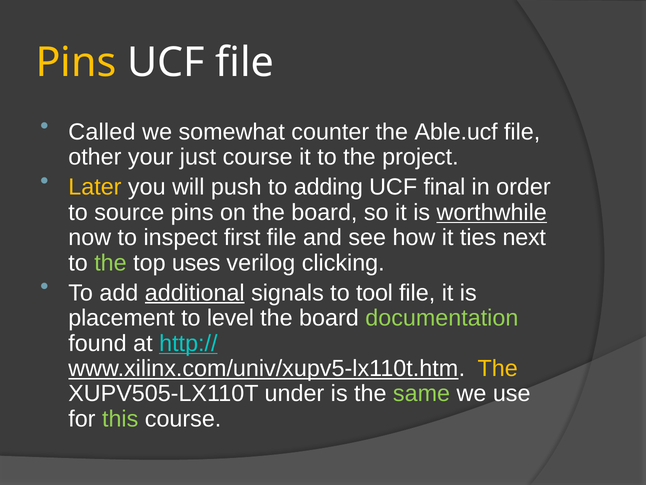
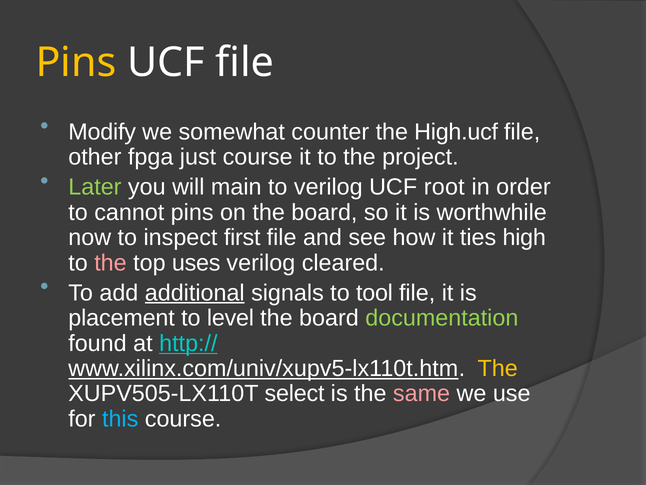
Called: Called -> Modify
Able.ucf: Able.ucf -> High.ucf
your: your -> fpga
Later colour: yellow -> light green
push: push -> main
to adding: adding -> verilog
final: final -> root
source: source -> cannot
worthwhile underline: present -> none
next: next -> high
the at (110, 263) colour: light green -> pink
clicking: clicking -> cleared
under: under -> select
same colour: light green -> pink
this colour: light green -> light blue
